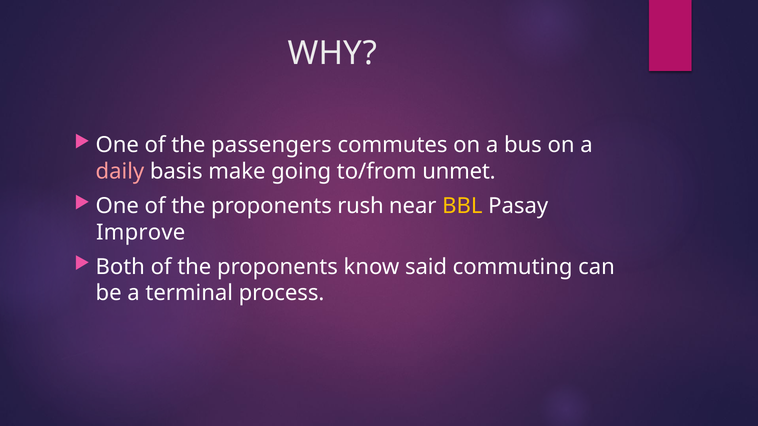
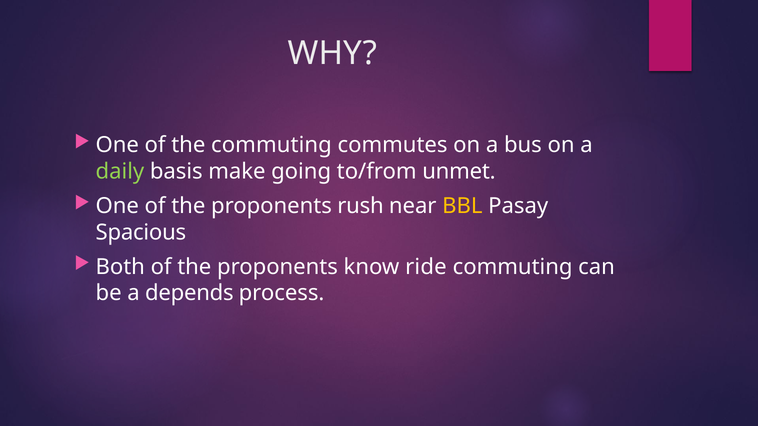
the passengers: passengers -> commuting
daily colour: pink -> light green
Improve: Improve -> Spacious
said: said -> ride
terminal: terminal -> depends
